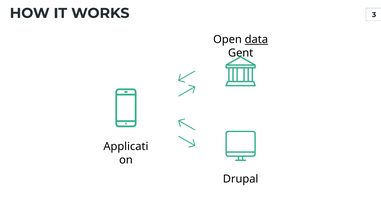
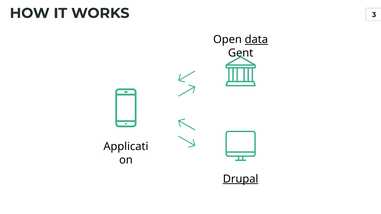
Drupal underline: none -> present
